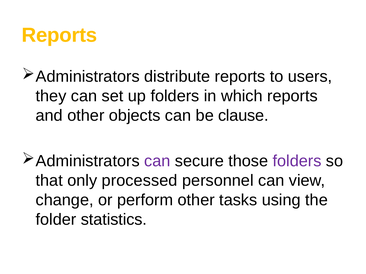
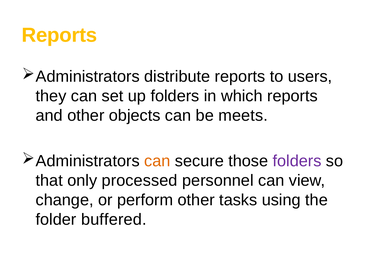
clause: clause -> meets
can at (157, 161) colour: purple -> orange
statistics: statistics -> buffered
